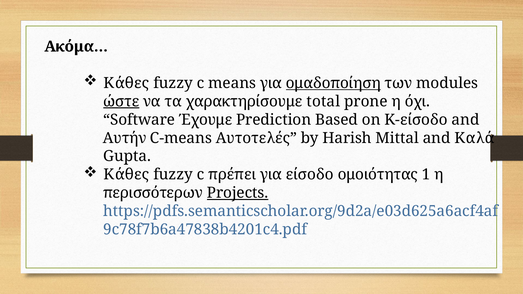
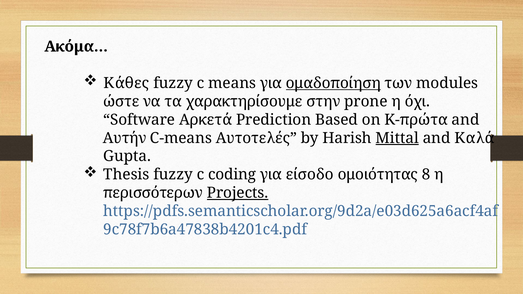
ώστε underline: present -> none
total: total -> στην
Έχουμε: Έχουμε -> Αρκετά
K-είσοδο: K-είσοδο -> K-πρώτα
Mittal underline: none -> present
Κάθες at (126, 175): Κάθες -> Thesis
πρέπει: πρέπει -> coding
1: 1 -> 8
